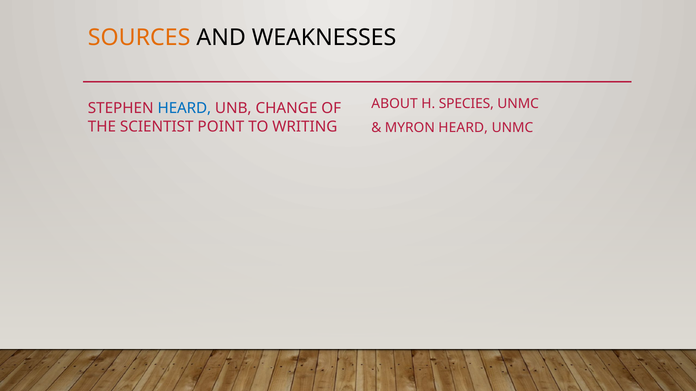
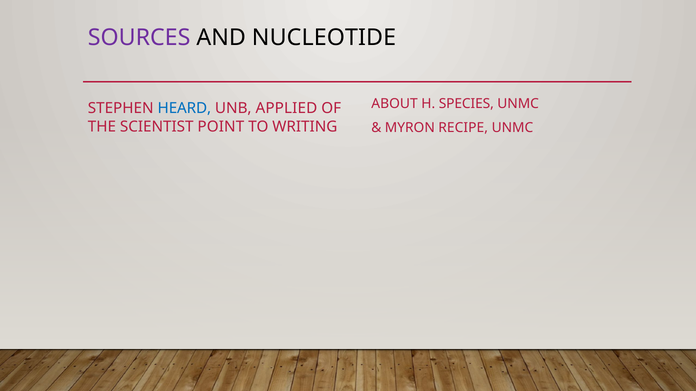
SOURCES colour: orange -> purple
WEAKNESSES: WEAKNESSES -> NUCLEOTIDE
CHANGE: CHANGE -> APPLIED
MYRON HEARD: HEARD -> RECIPE
